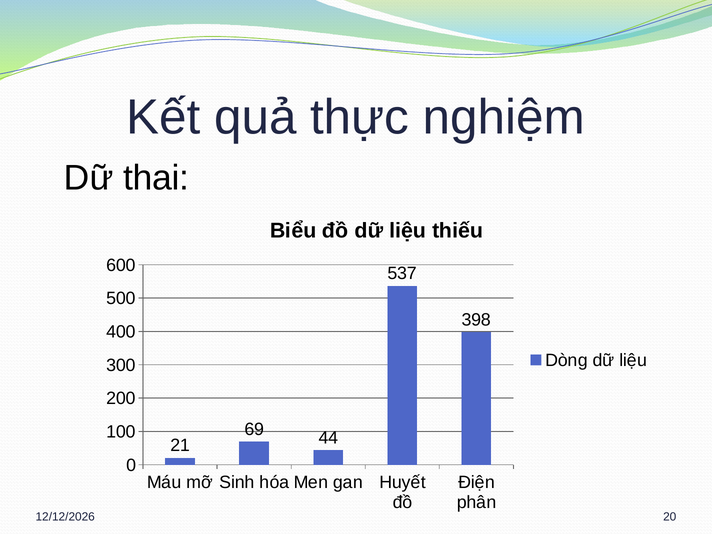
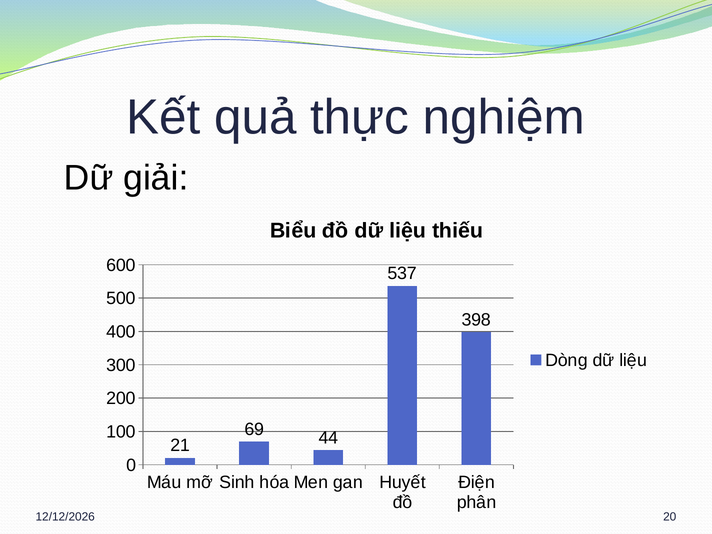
thai: thai -> giải
